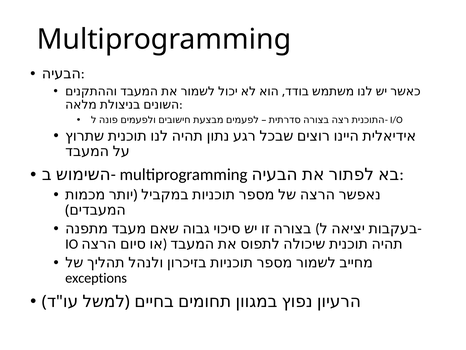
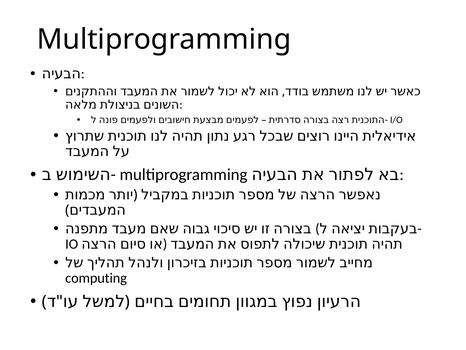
exceptions: exceptions -> computing
